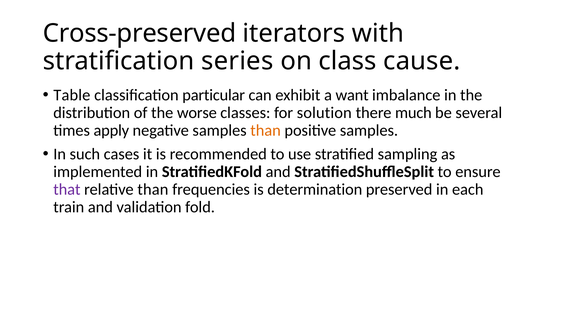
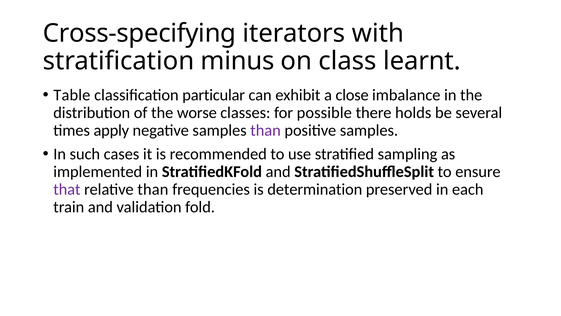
Cross-preserved: Cross-preserved -> Cross-specifying
series: series -> minus
cause: cause -> learnt
want: want -> close
solution: solution -> possible
much: much -> holds
than at (266, 130) colour: orange -> purple
